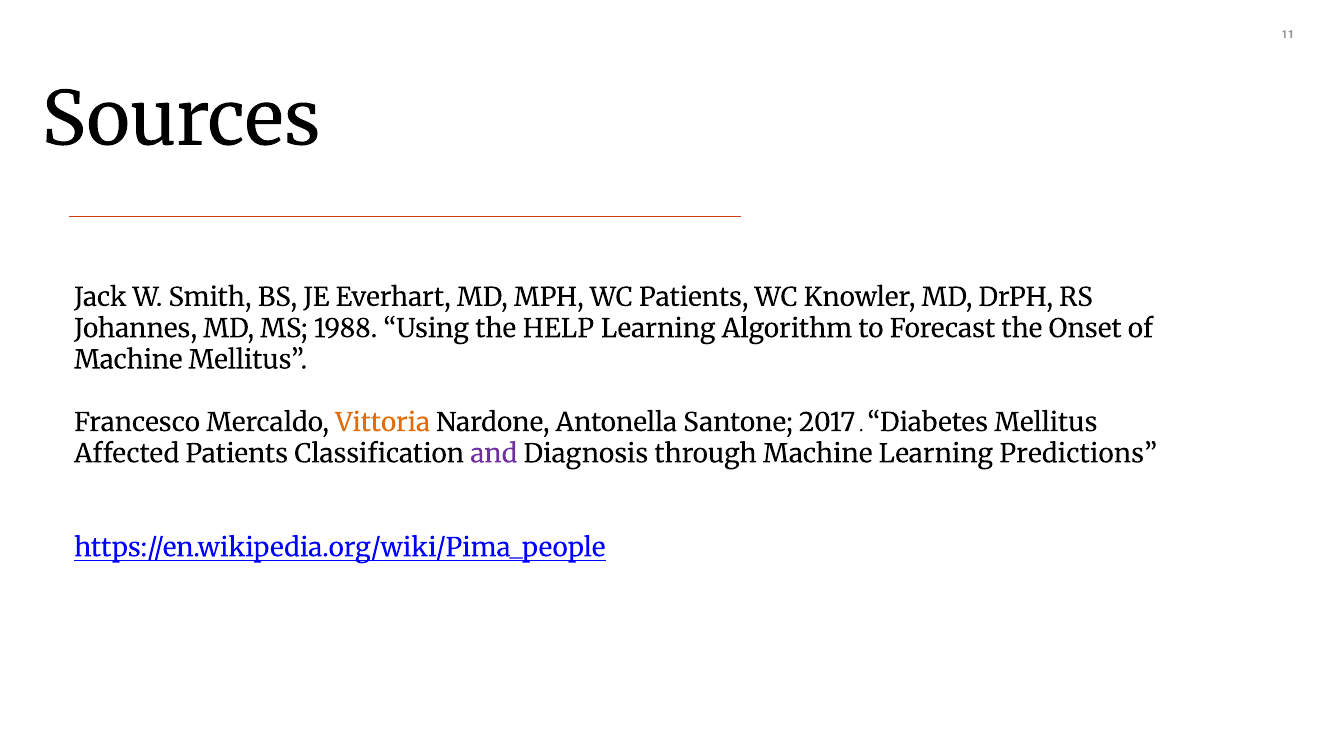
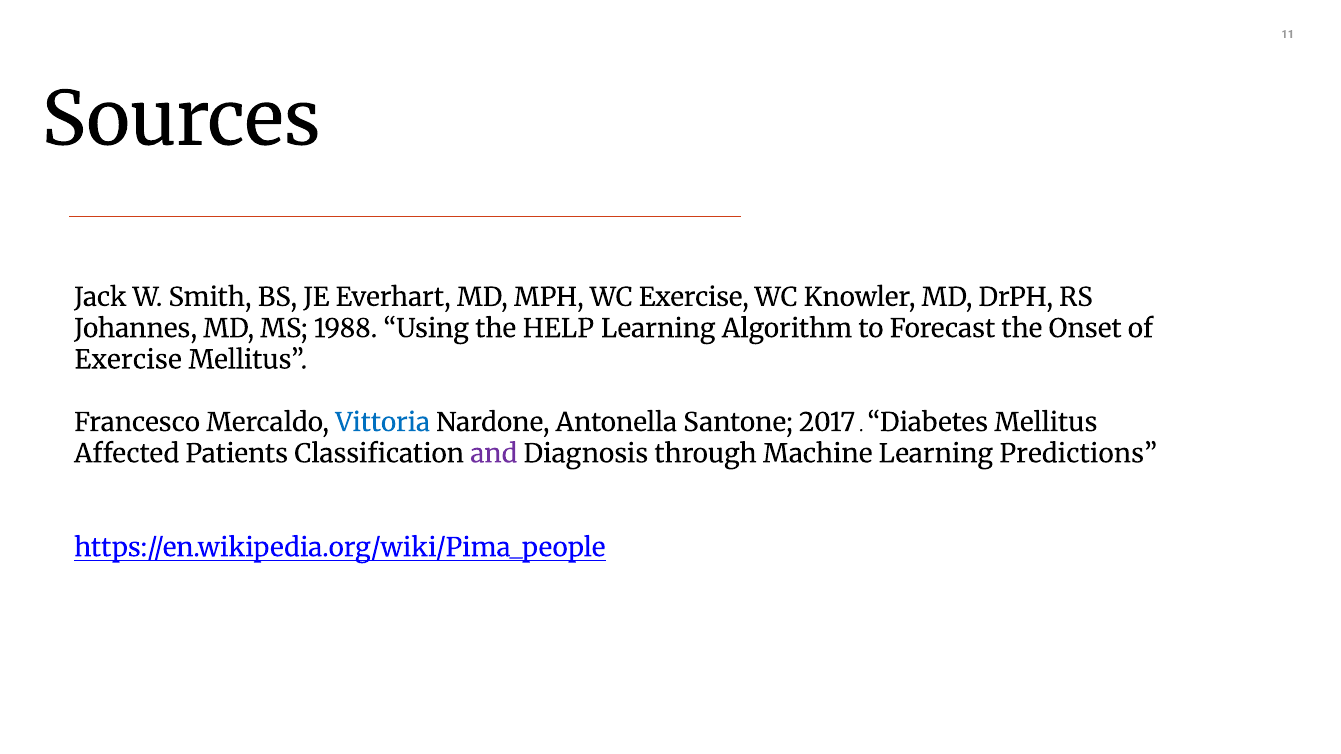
WC Patients: Patients -> Exercise
Machine at (128, 360): Machine -> Exercise
Vittoria colour: orange -> blue
